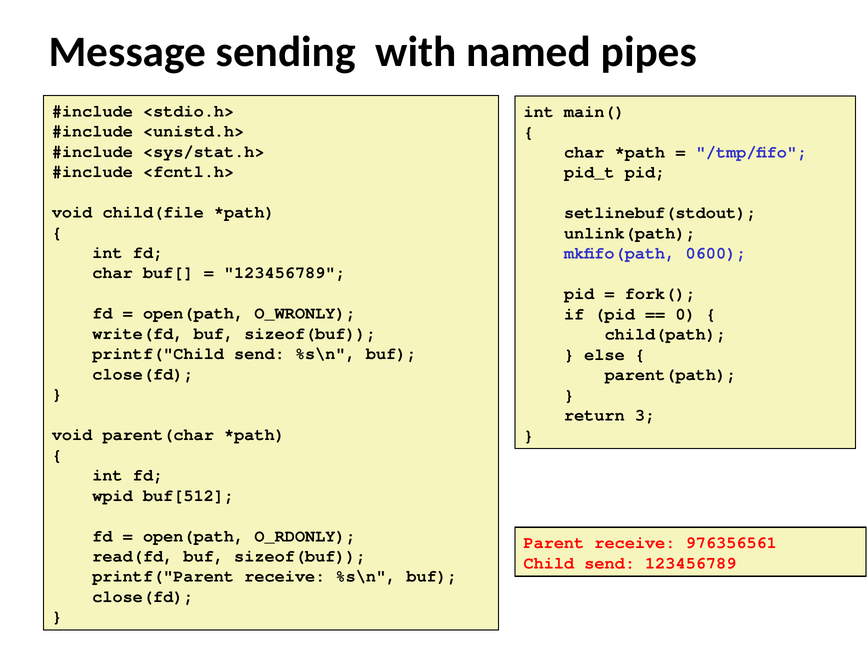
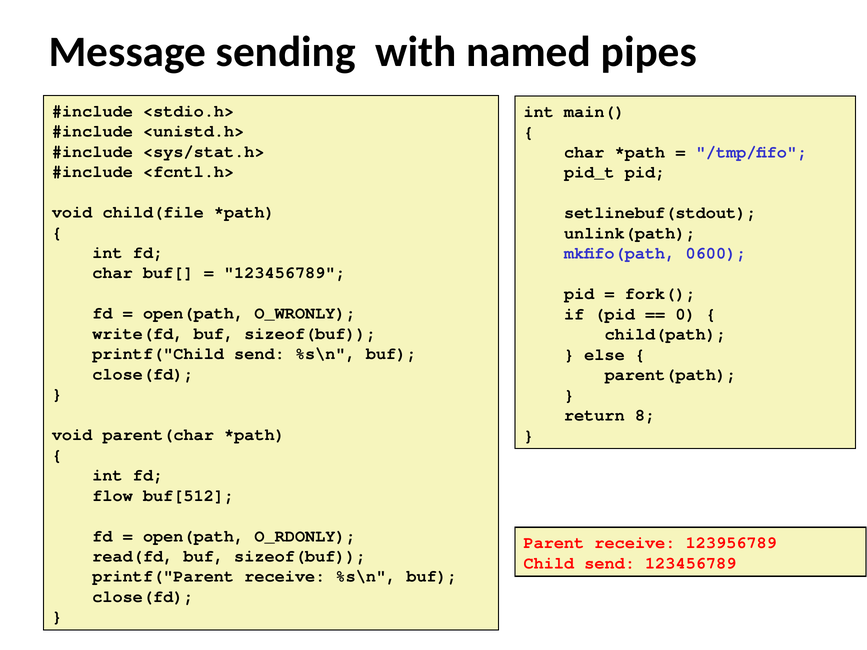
3: 3 -> 8
wpid: wpid -> flow
976356561: 976356561 -> 123956789
